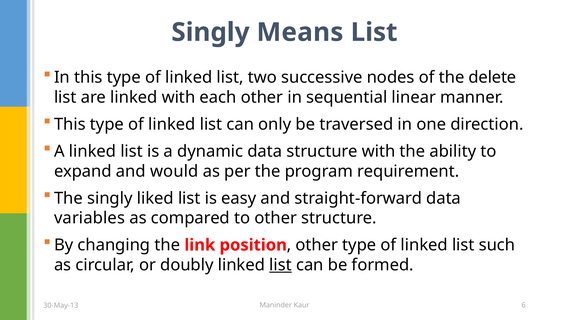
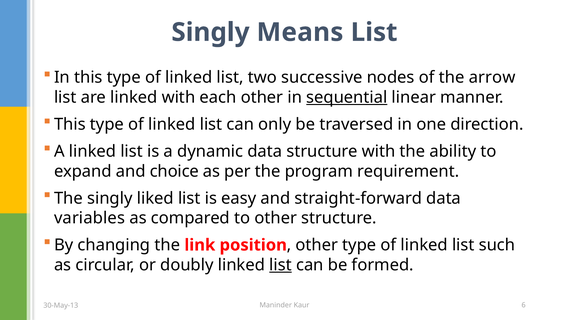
delete: delete -> arrow
sequential underline: none -> present
would: would -> choice
